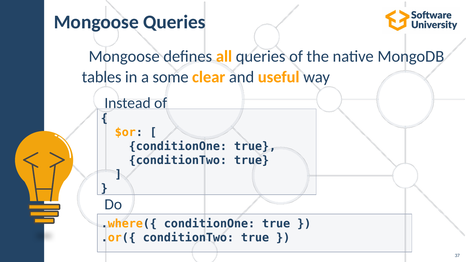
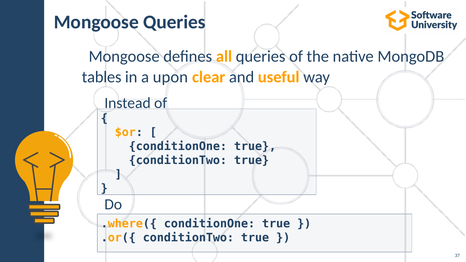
some: some -> upon
